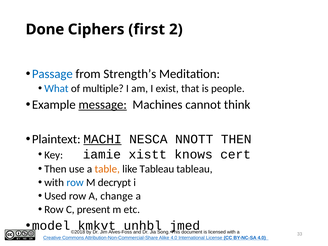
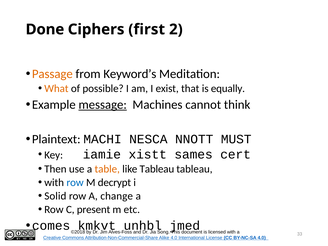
Passage colour: blue -> orange
Strength’s: Strength’s -> Keyword’s
What colour: blue -> orange
multiple: multiple -> possible
people: people -> equally
MACHI underline: present -> none
NNOTT THEN: THEN -> MUST
knows: knows -> sames
Used: Used -> Solid
model: model -> comes
